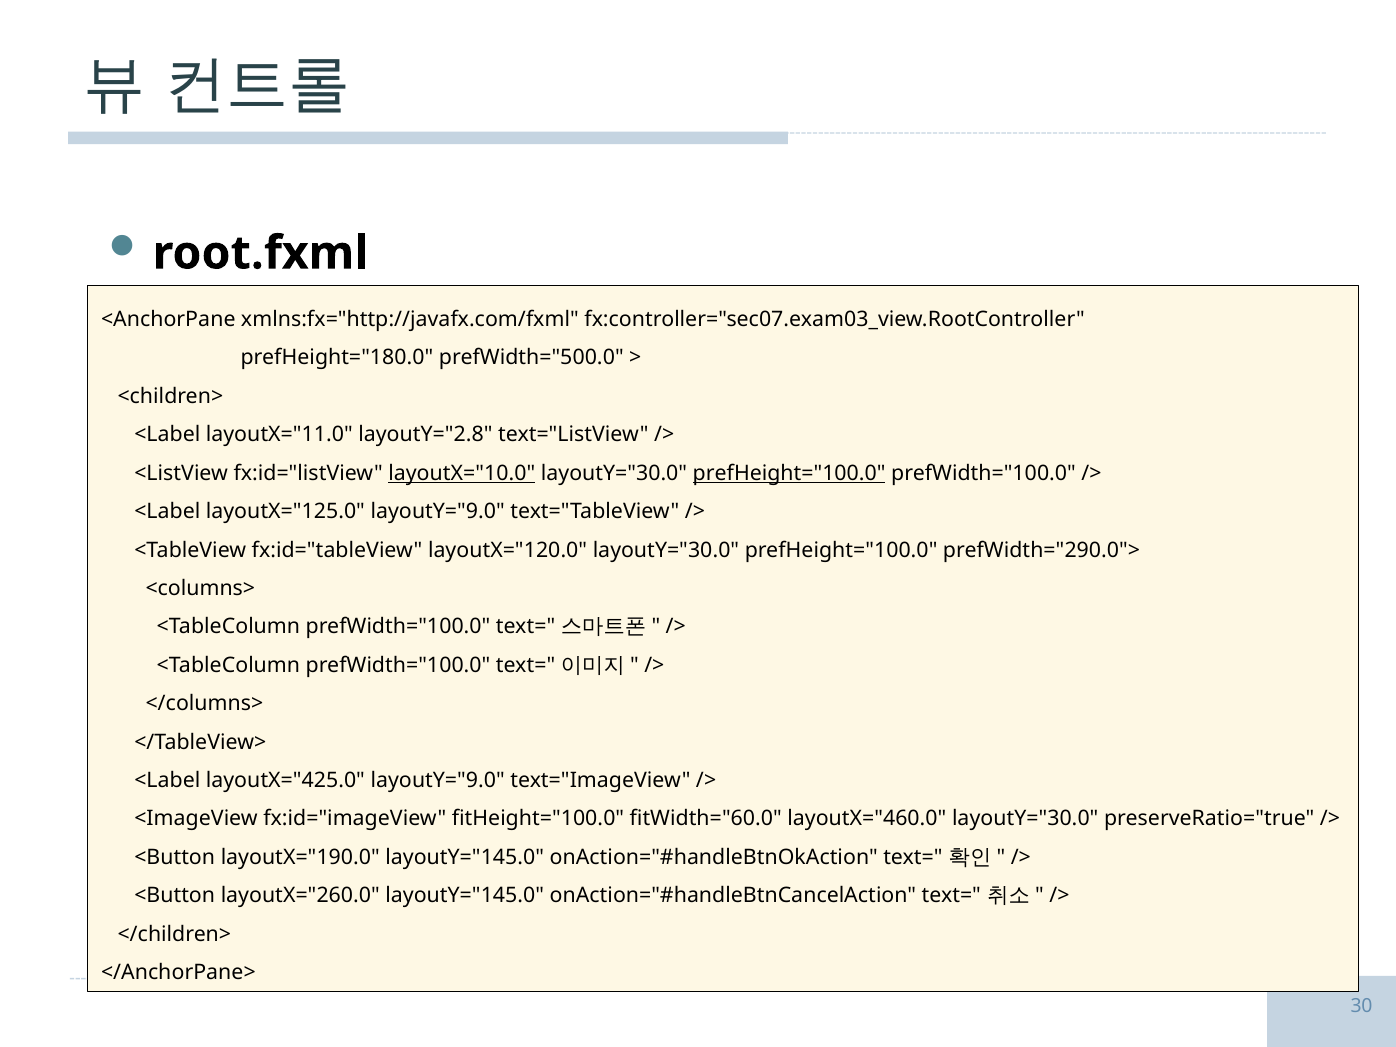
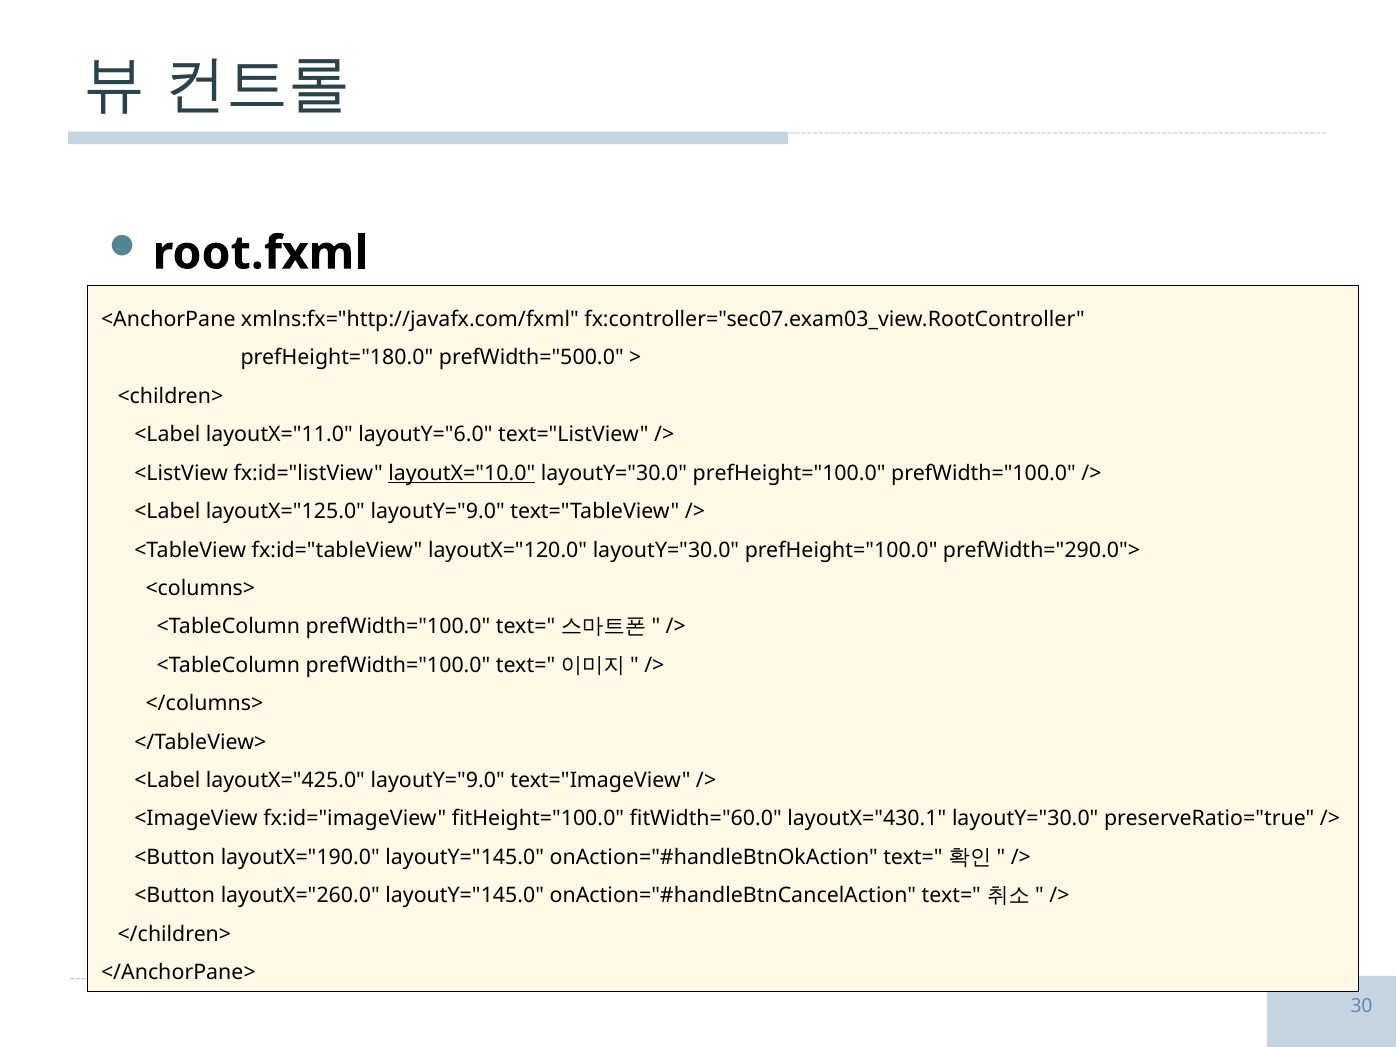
layoutY="2.8: layoutY="2.8 -> layoutY="6.0
prefHeight="100.0 at (789, 473) underline: present -> none
layoutX="460.0: layoutX="460.0 -> layoutX="430.1
